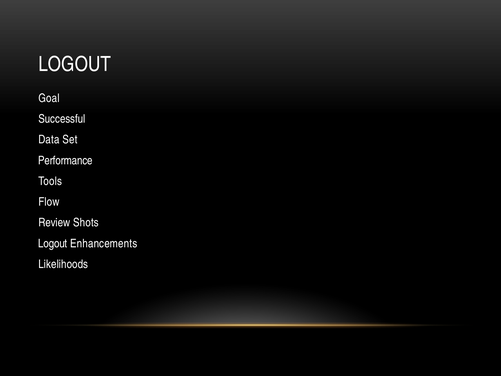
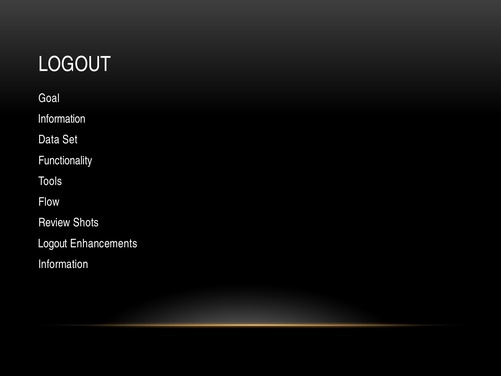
Successful at (62, 119): Successful -> Information
Performance: Performance -> Functionality
Likelihoods at (63, 264): Likelihoods -> Information
